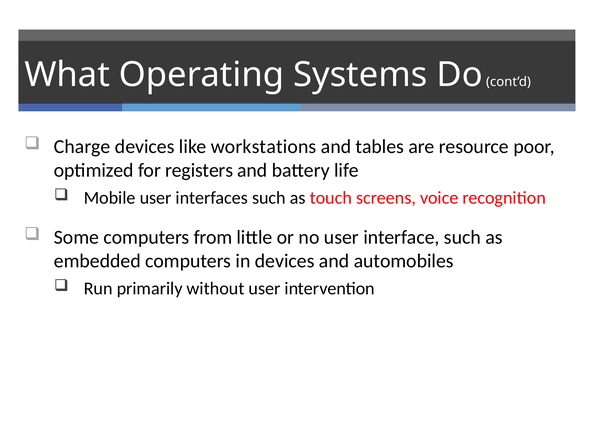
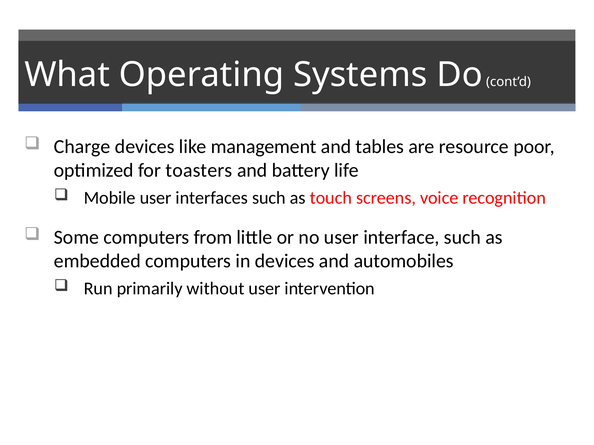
workstations: workstations -> management
registers: registers -> toasters
